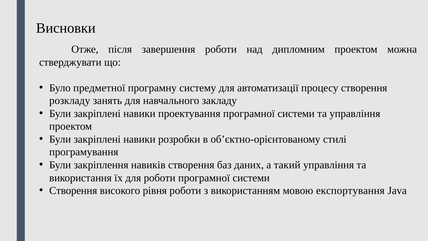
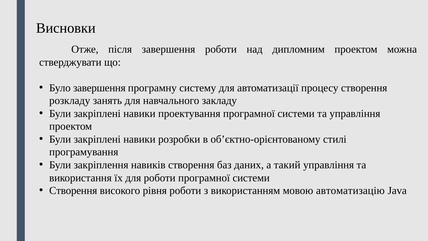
Було предметної: предметної -> завершення
експортування: експортування -> автоматизацію
